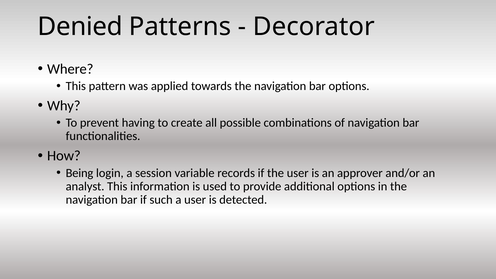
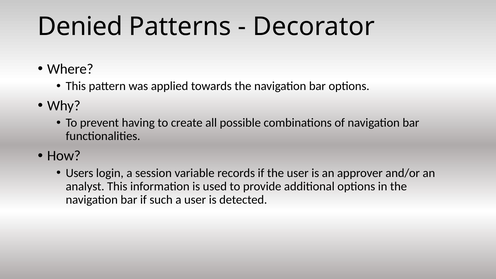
Being: Being -> Users
